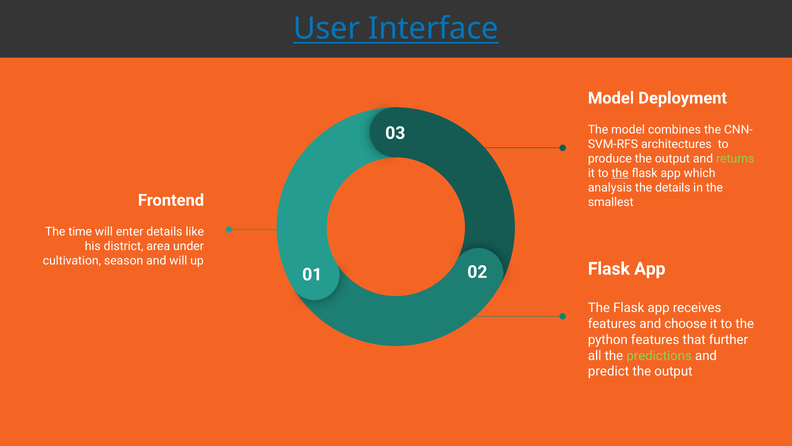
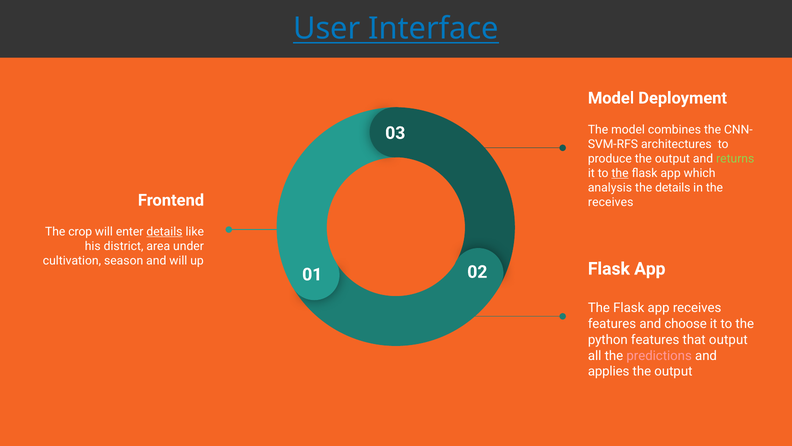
smallest at (611, 202): smallest -> receives
time: time -> crop
details at (164, 231) underline: none -> present
that further: further -> output
predictions colour: light green -> pink
predict: predict -> applies
